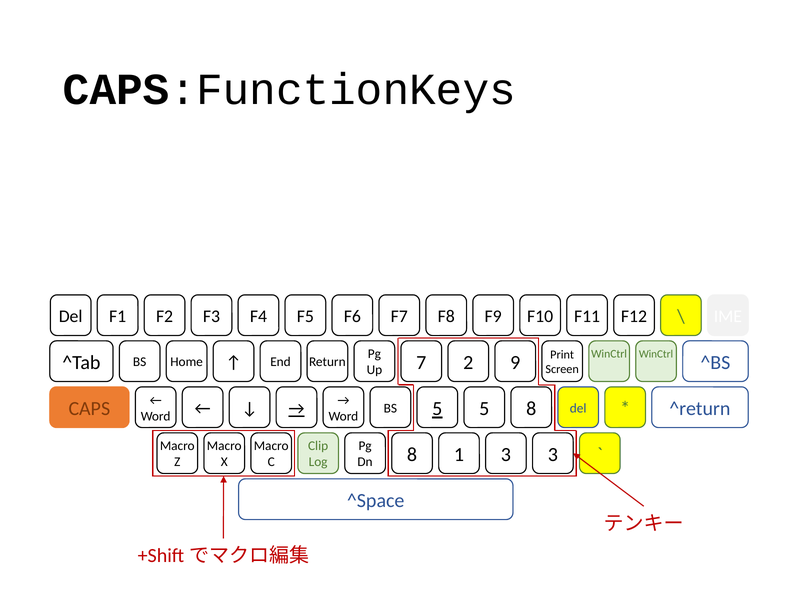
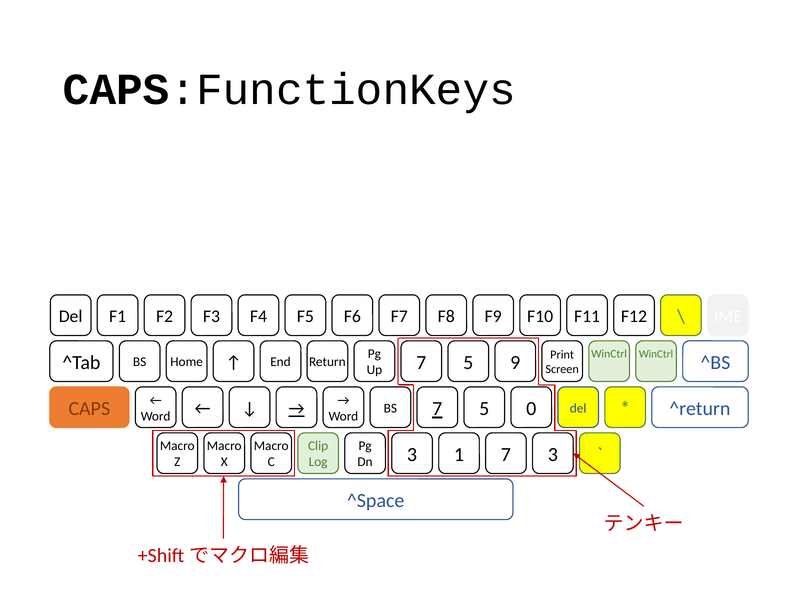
Return 7 2: 2 -> 5
Word 5: 5 -> 7
5 8: 8 -> 0
Log 8: 8 -> 3
1 3: 3 -> 7
